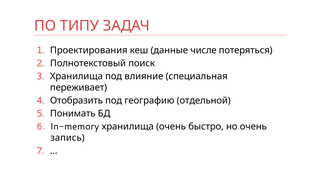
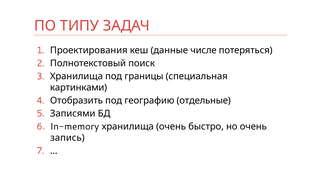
влияние: влияние -> границы
переживает: переживает -> картинками
отдельной: отдельной -> отдельные
Понимать: Понимать -> Записями
